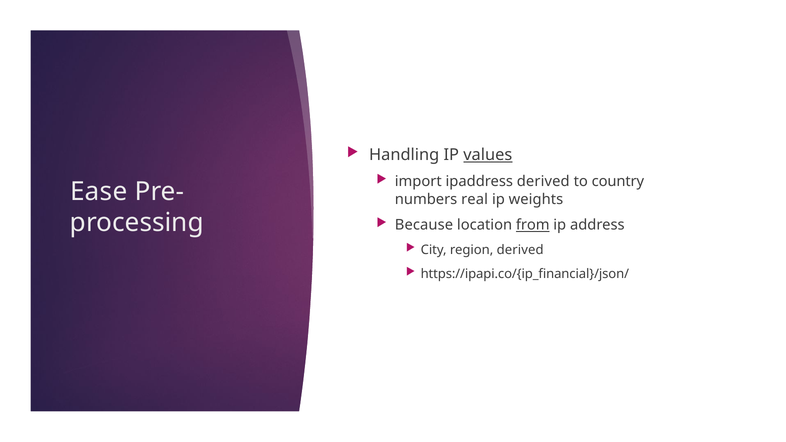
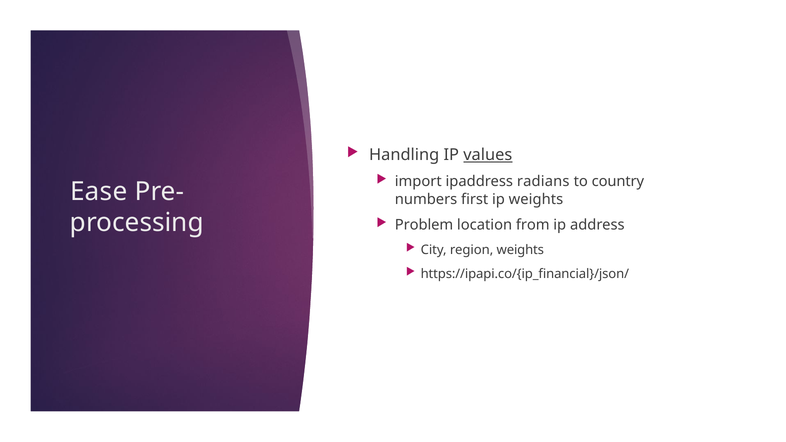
ipaddress derived: derived -> radians
real: real -> first
Because: Because -> Problem
from underline: present -> none
region derived: derived -> weights
